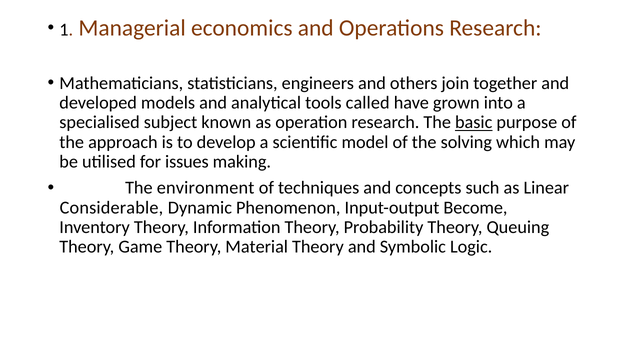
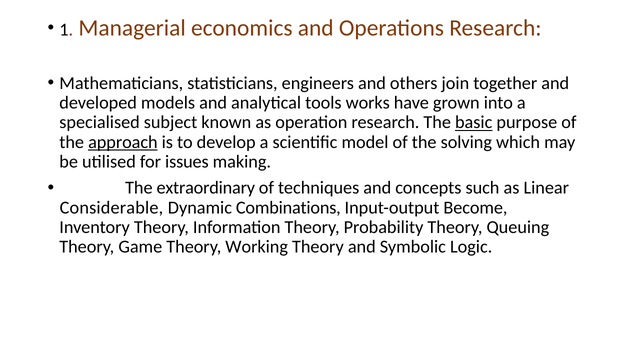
called: called -> works
approach underline: none -> present
environment: environment -> extraordinary
Phenomenon: Phenomenon -> Combinations
Material: Material -> Working
